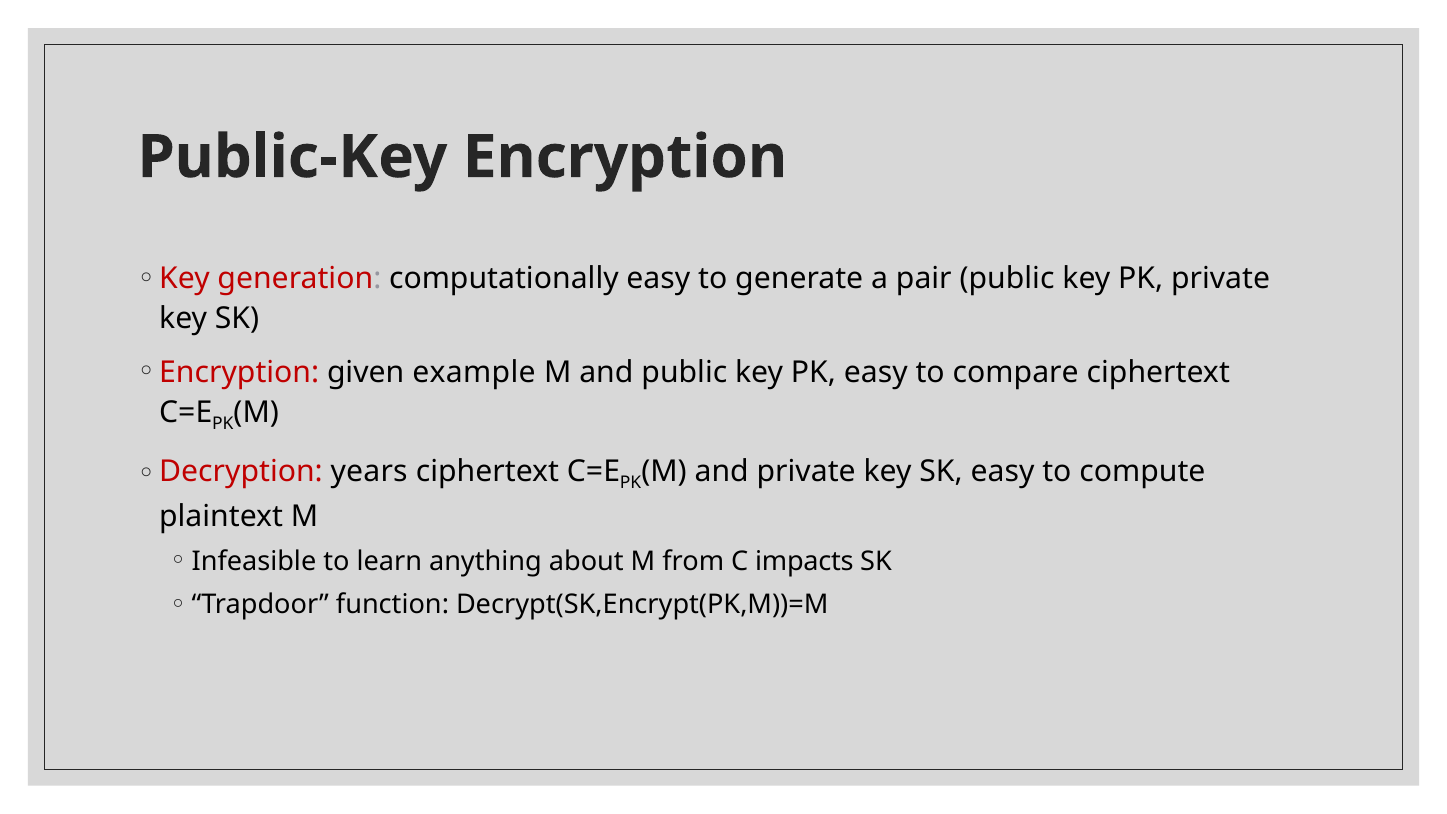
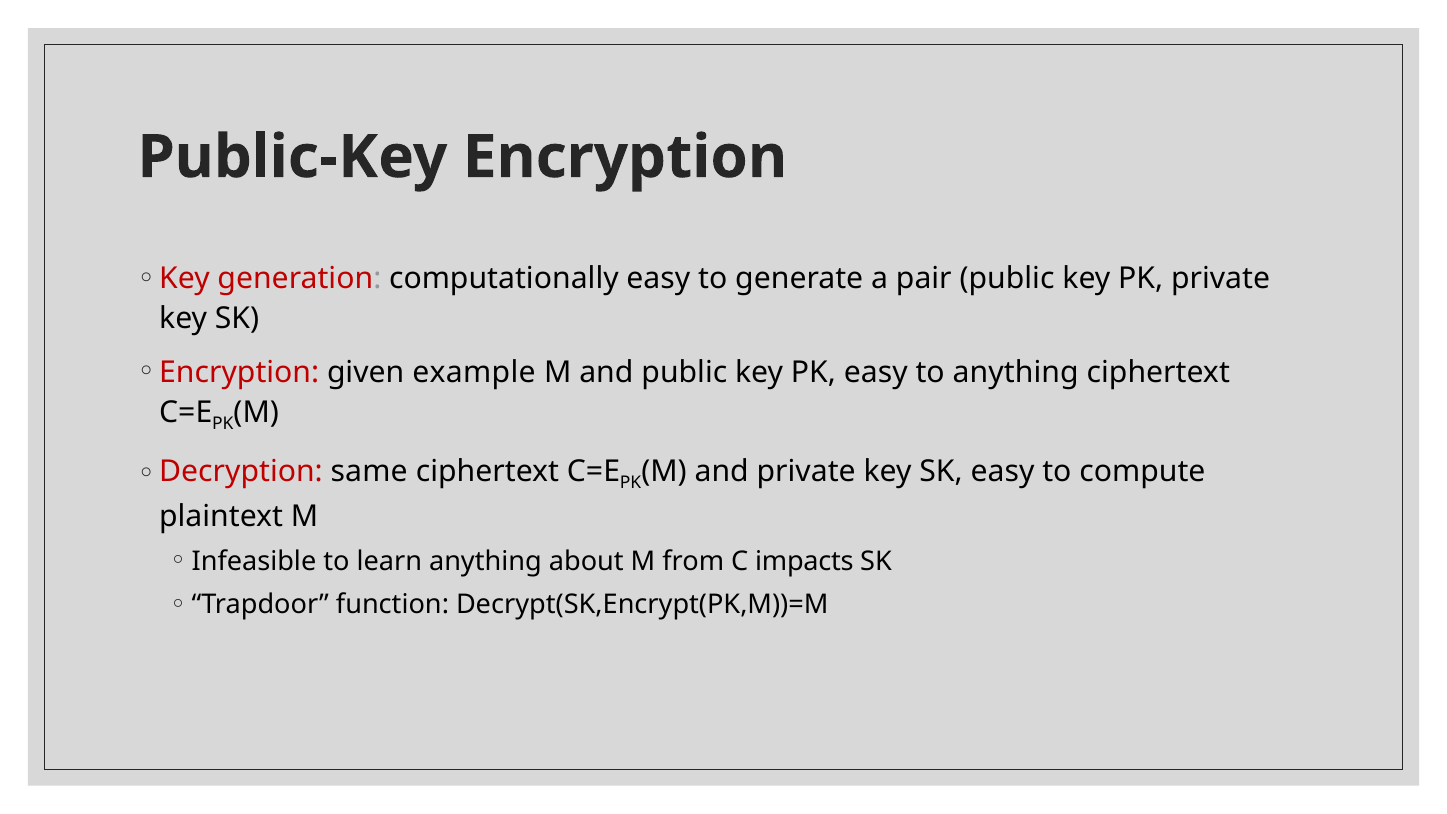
to compare: compare -> anything
years: years -> same
